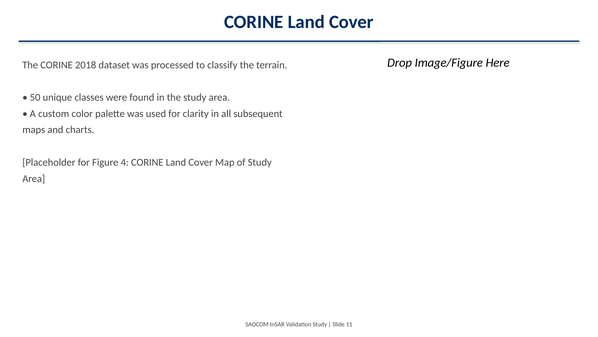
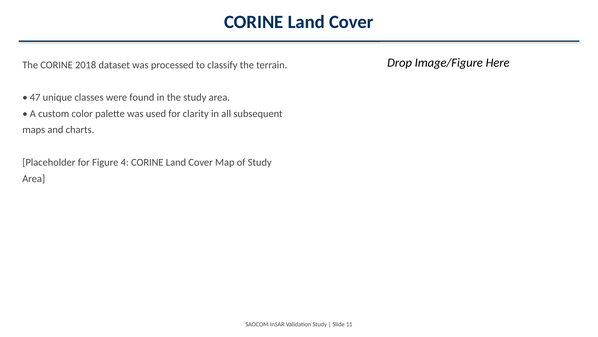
50: 50 -> 47
